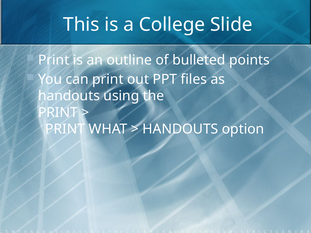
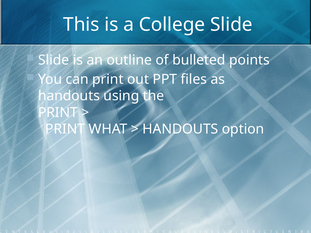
Print at (54, 60): Print -> Slide
